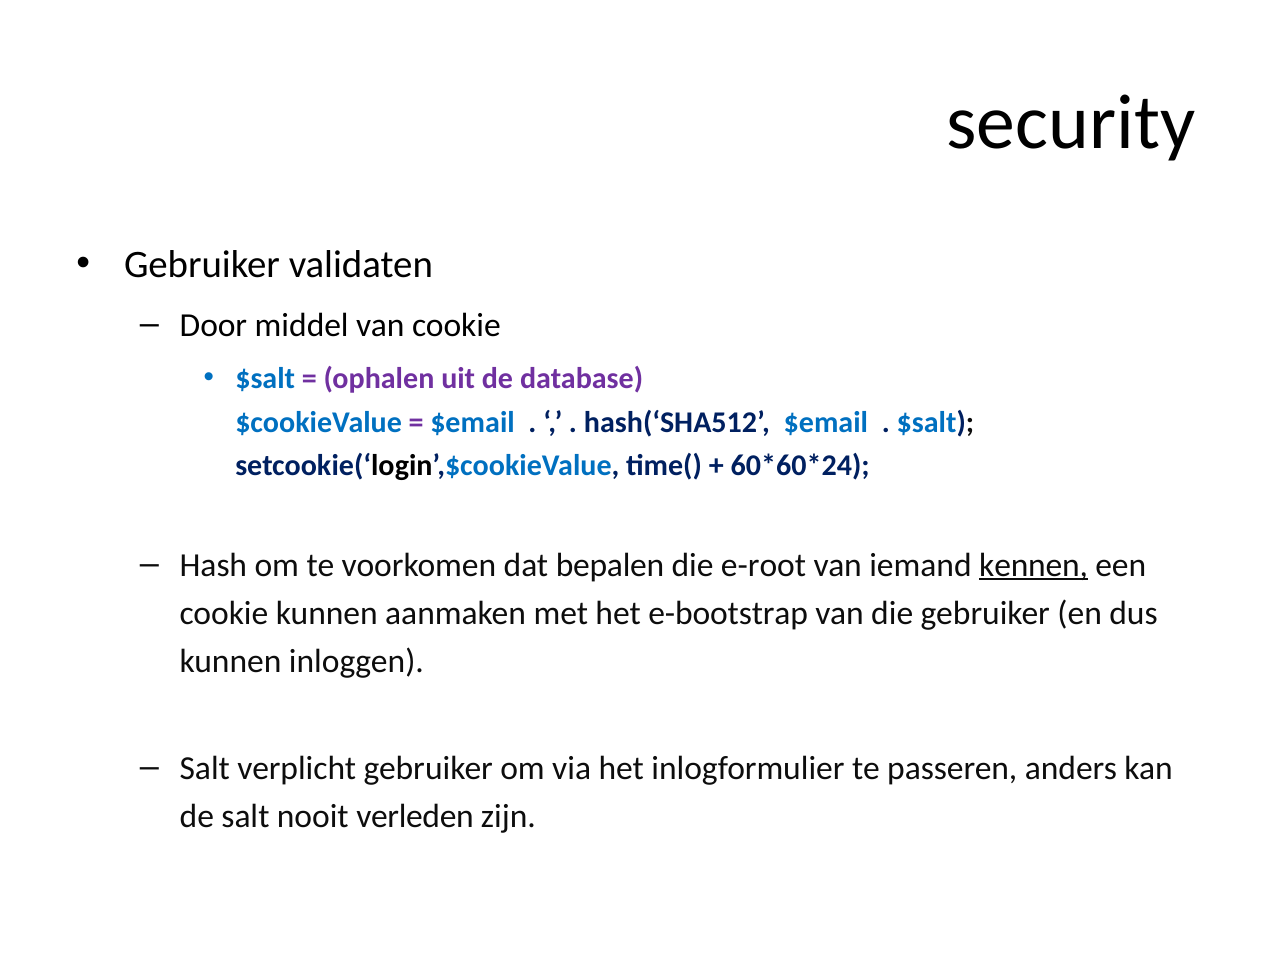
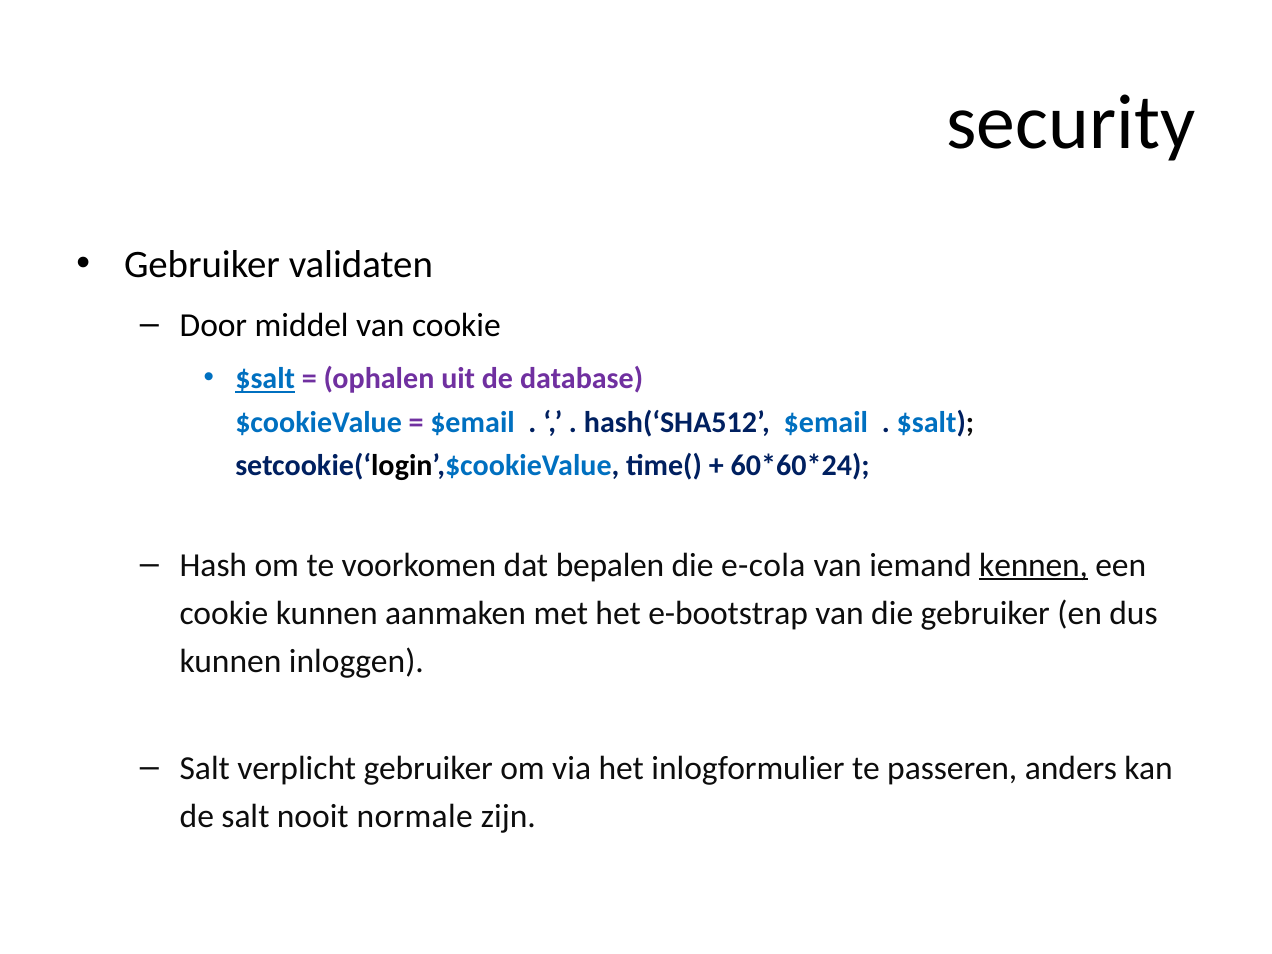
$salt at (265, 379) underline: none -> present
e-root: e-root -> e-cola
verleden: verleden -> normale
